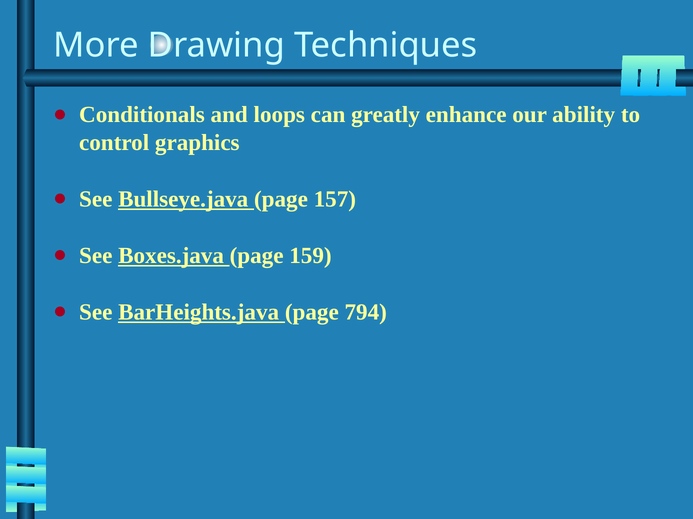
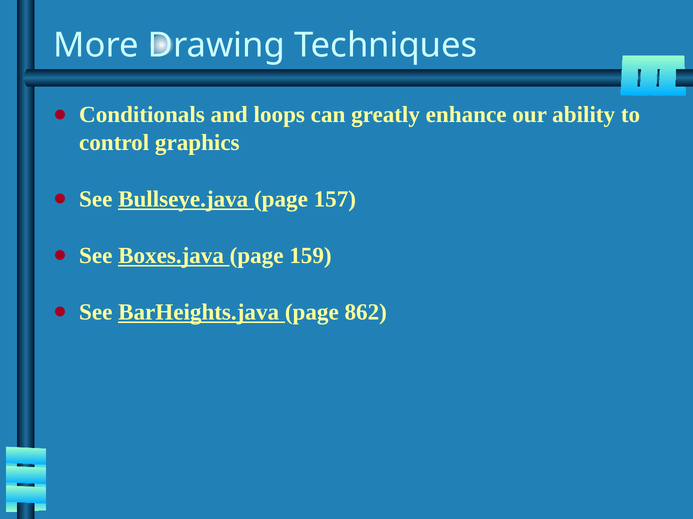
794: 794 -> 862
